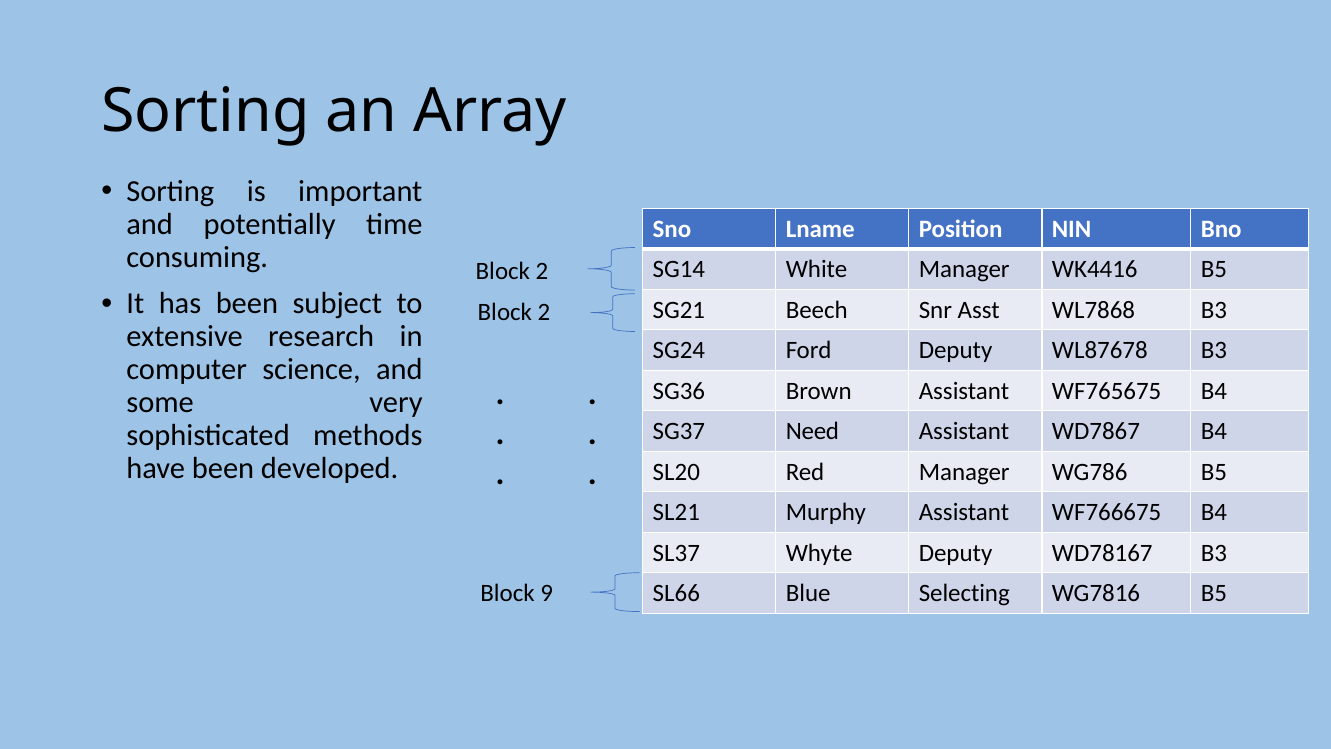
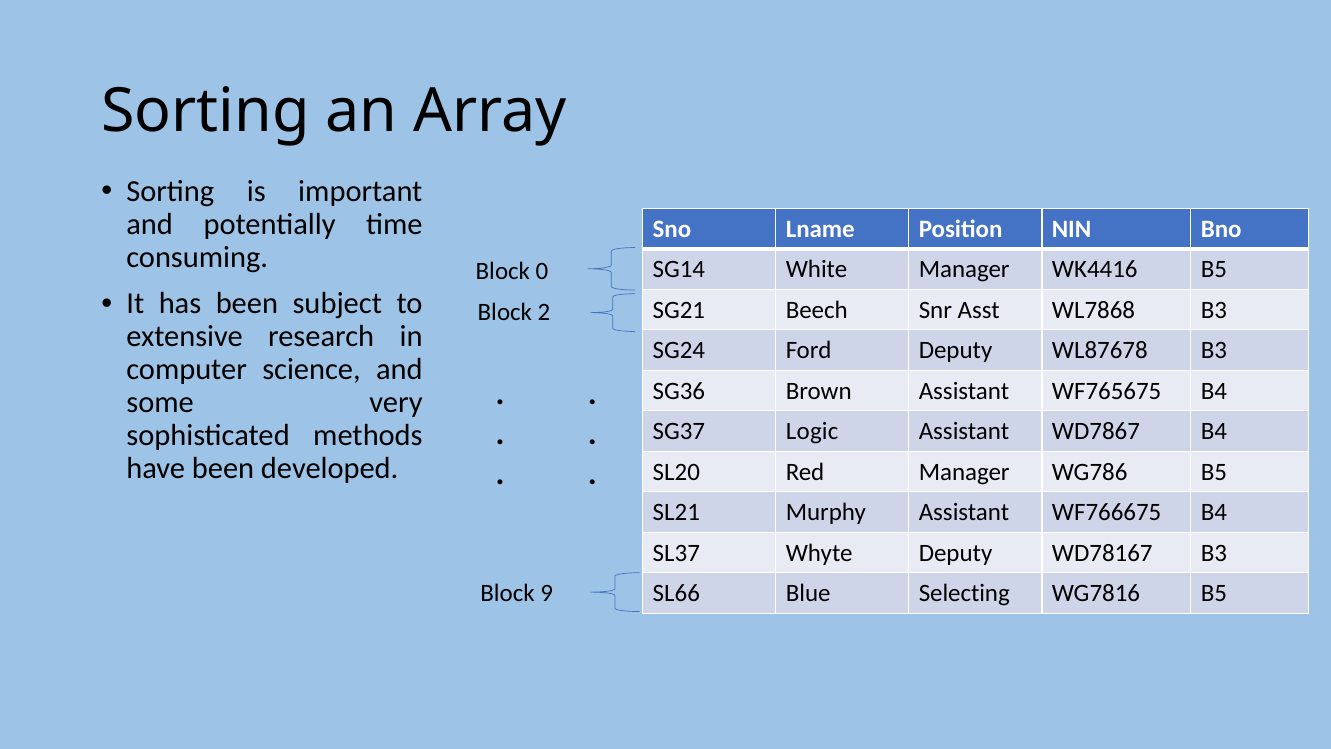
2 at (542, 271): 2 -> 0
Need: Need -> Logic
